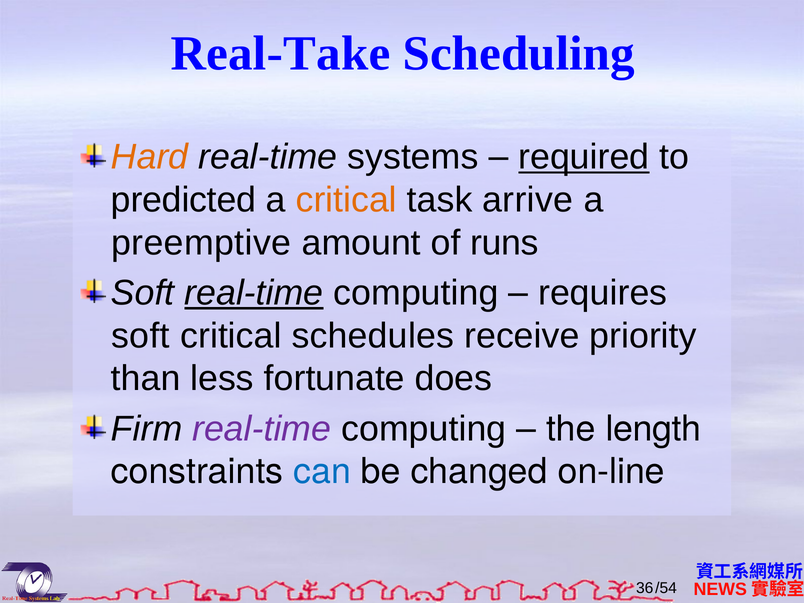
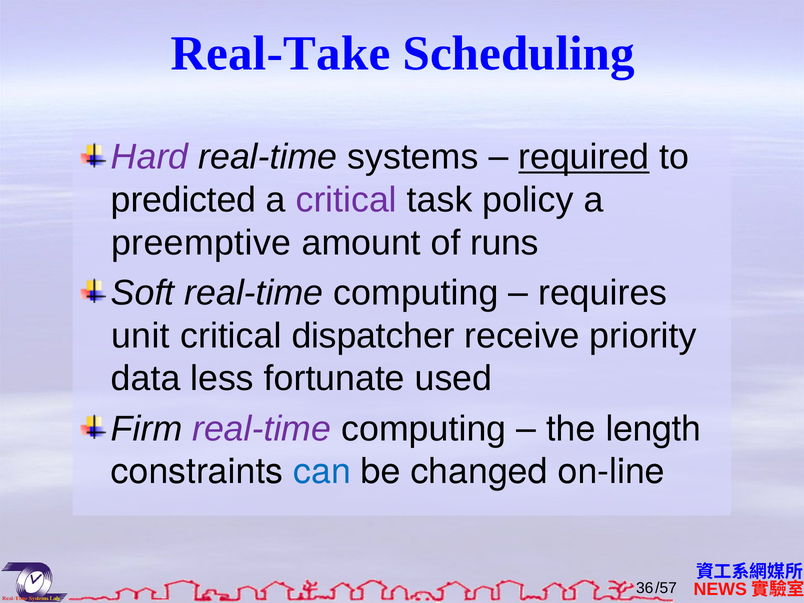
Hard colour: orange -> purple
critical at (346, 200) colour: orange -> purple
arrive: arrive -> policy
real-time at (254, 293) underline: present -> none
soft at (141, 336): soft -> unit
schedules: schedules -> dispatcher
than: than -> data
does: does -> used
/54: /54 -> /57
